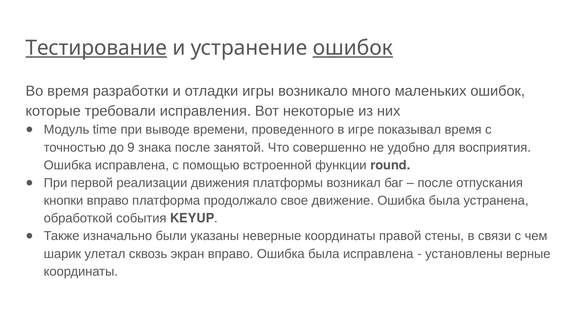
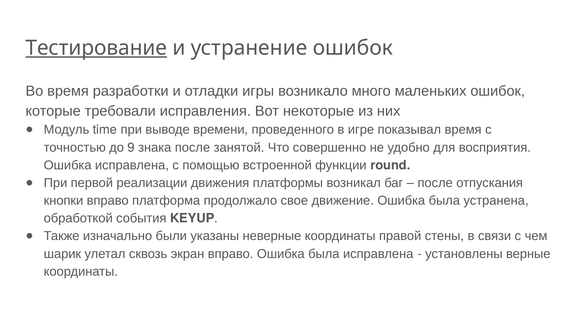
ошибок at (353, 48) underline: present -> none
